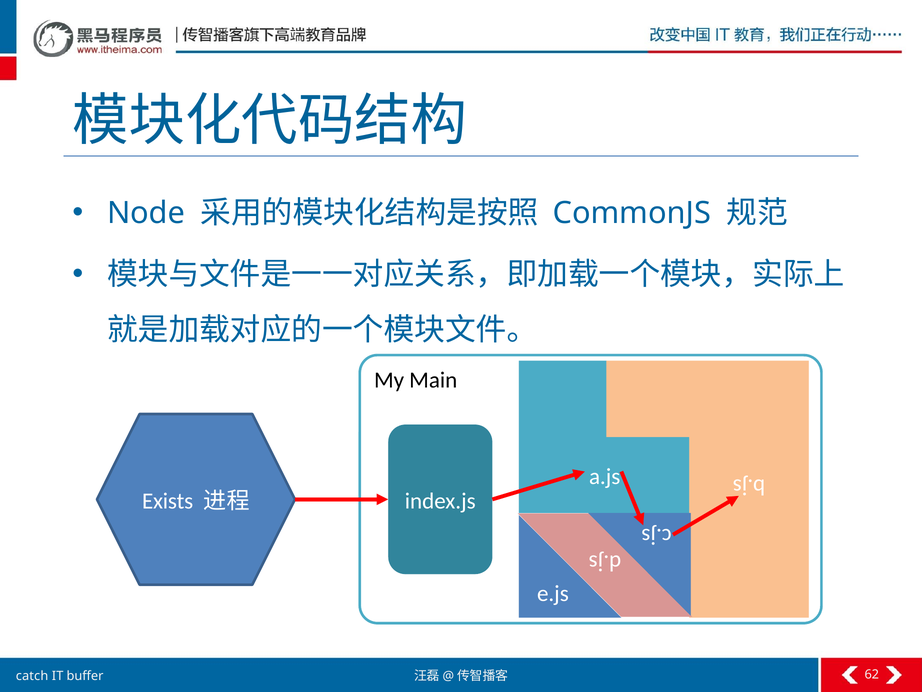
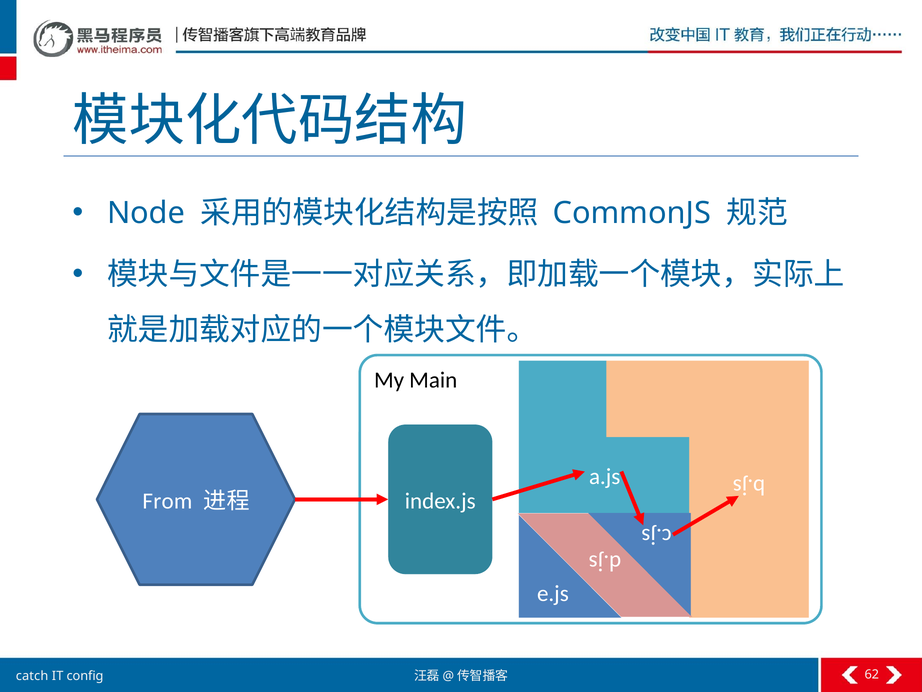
Exists: Exists -> From
buffer: buffer -> config
